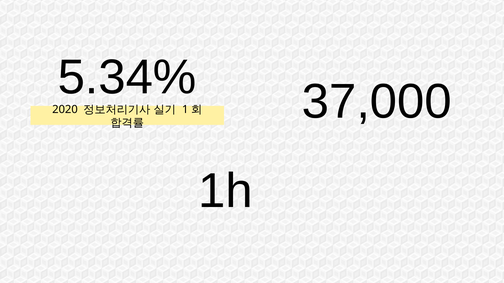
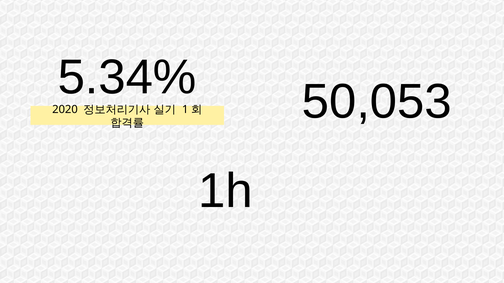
37,000: 37,000 -> 50,053
